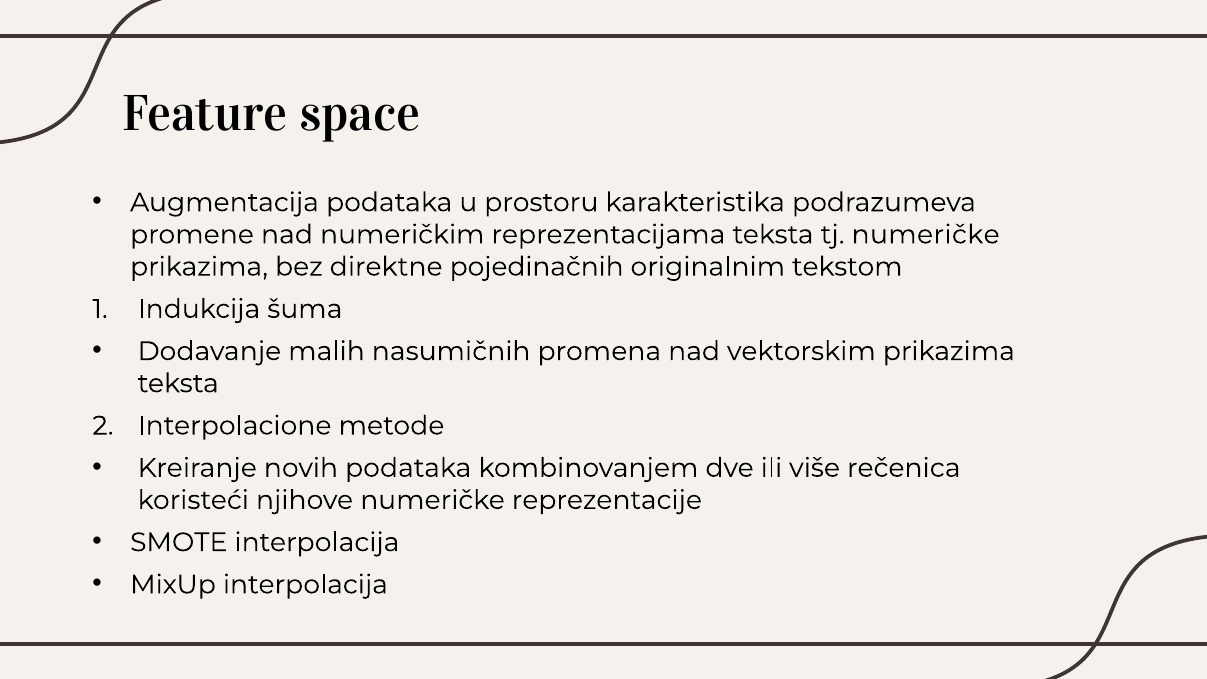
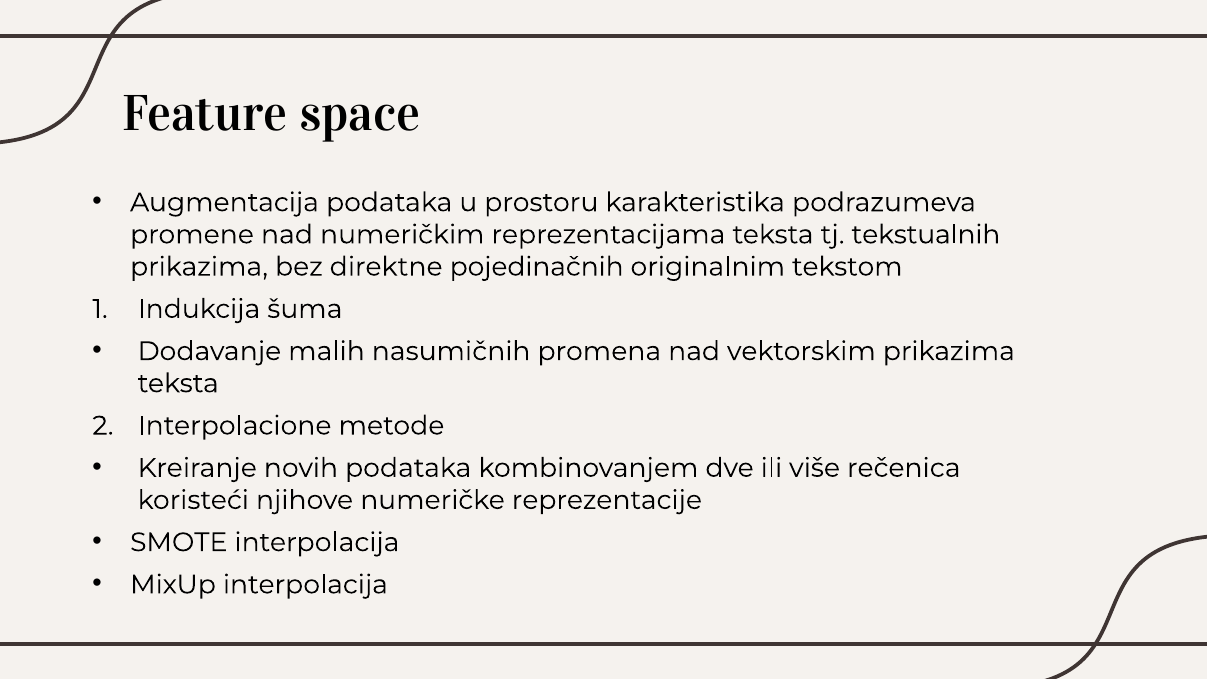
tj numeričke: numeričke -> tekstualnih
